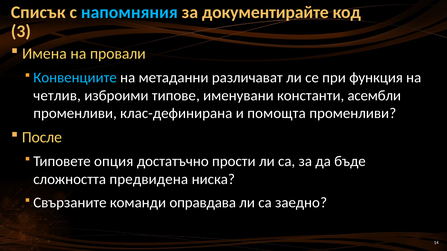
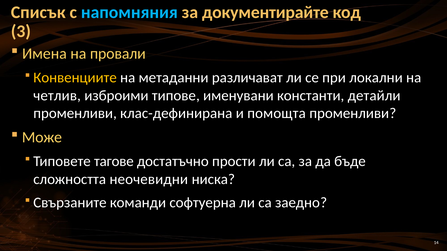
Конвенциите colour: light blue -> yellow
функция: функция -> локални
асембли: асембли -> детайли
После: После -> Може
опция: опция -> тагове
предвидена: предвидена -> неочевидни
оправдава: оправдава -> софтуерна
